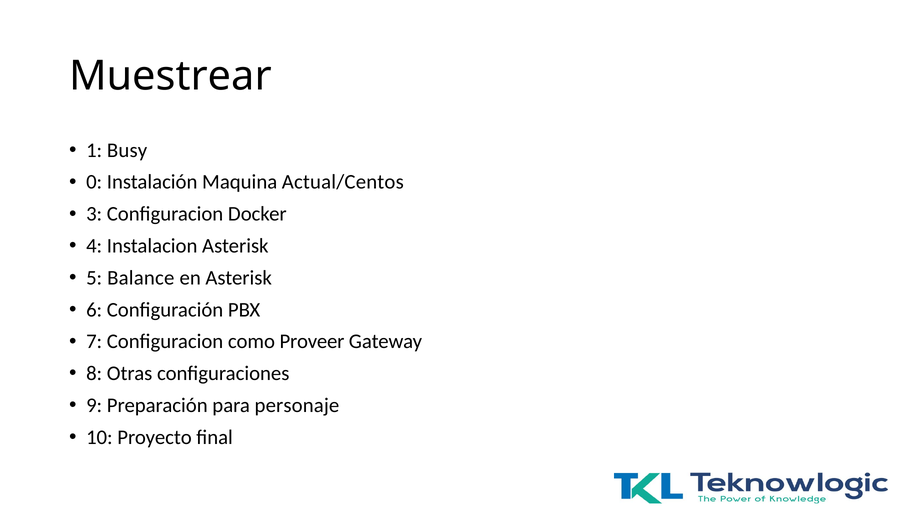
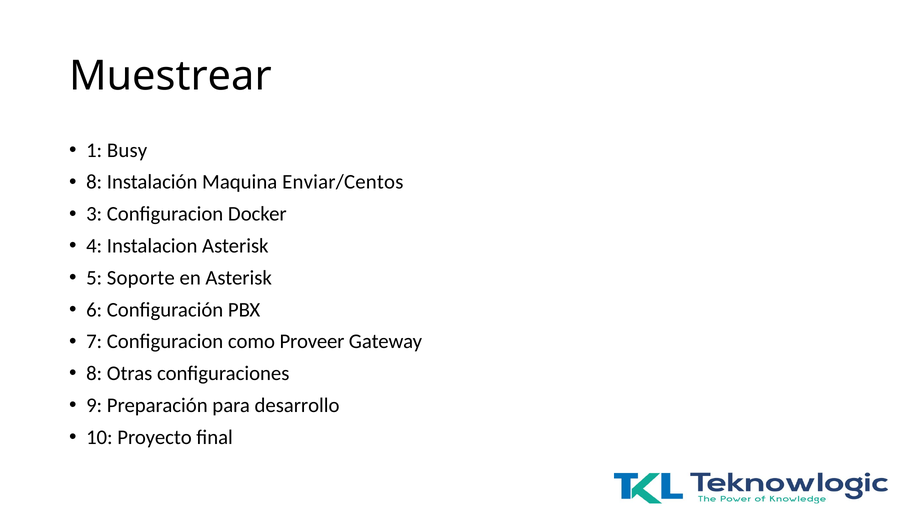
0 at (94, 182): 0 -> 8
Actual/Centos: Actual/Centos -> Enviar/Centos
Balance: Balance -> Soporte
personaje: personaje -> desarrollo
